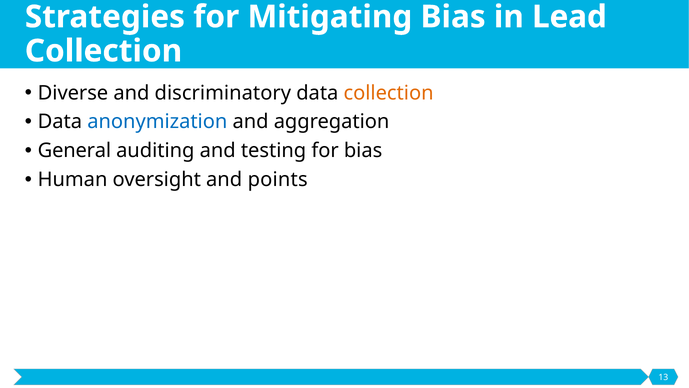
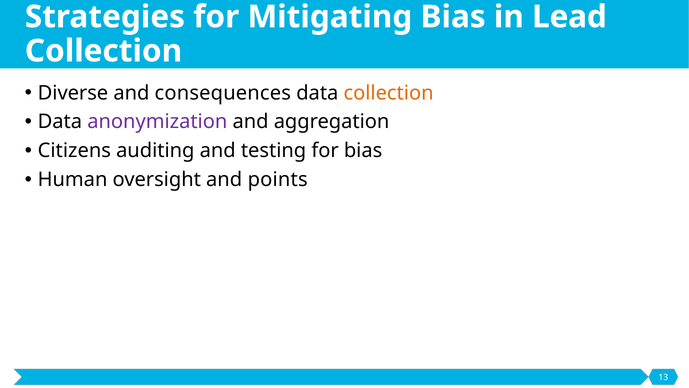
discriminatory: discriminatory -> consequences
anonymization colour: blue -> purple
General: General -> Citizens
